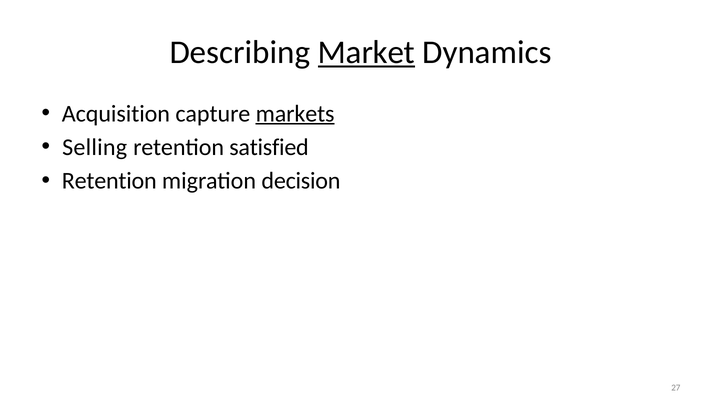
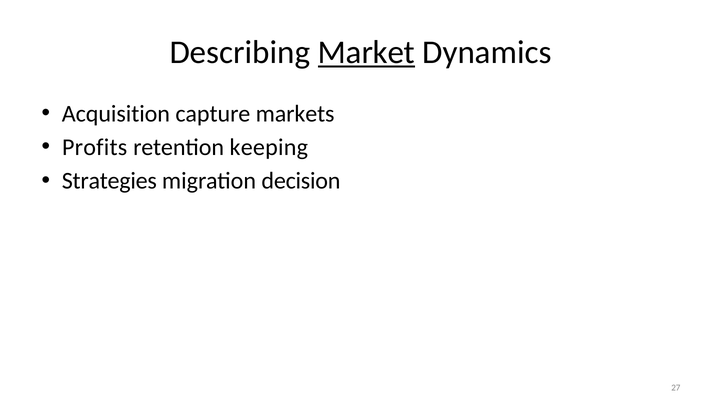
markets underline: present -> none
Selling: Selling -> Profits
satisfied: satisfied -> keeping
Retention at (109, 181): Retention -> Strategies
